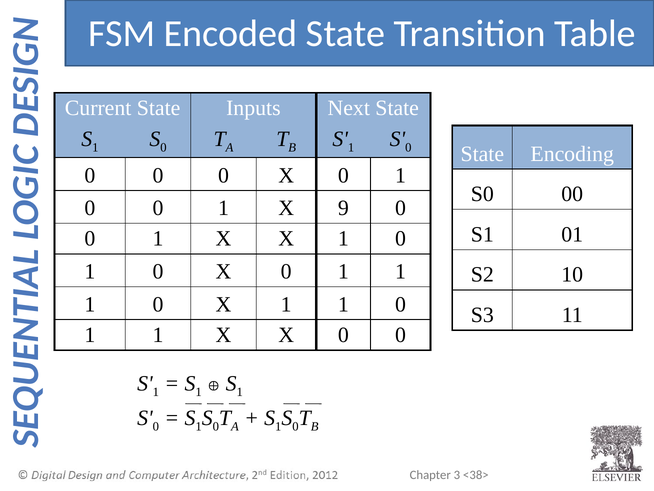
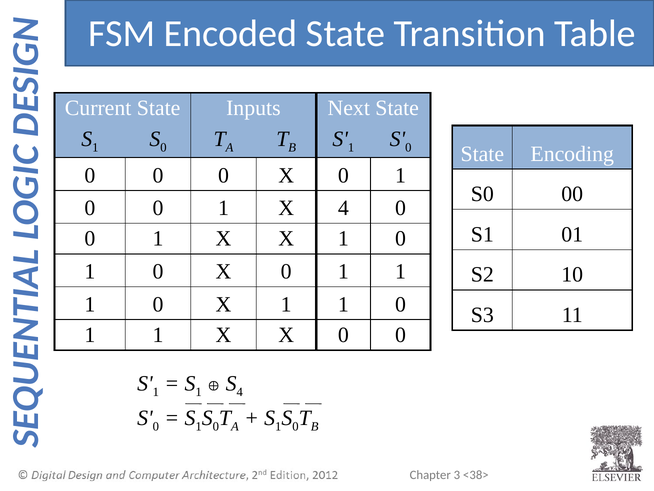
X 9: 9 -> 4
1 at (240, 392): 1 -> 4
